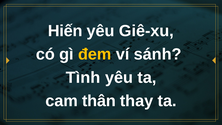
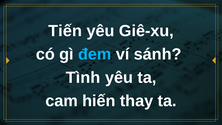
Hiến: Hiến -> Tiến
đem colour: yellow -> light blue
thân: thân -> hiến
